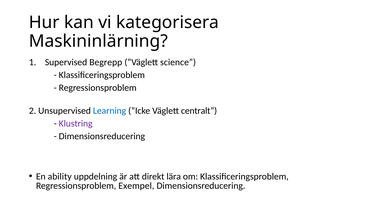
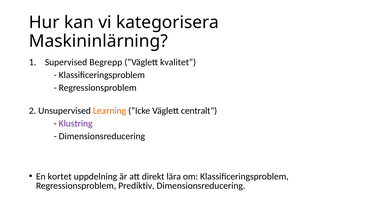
science: science -> kvalitet
Learning colour: blue -> orange
ability: ability -> kortet
Exempel: Exempel -> Prediktiv
